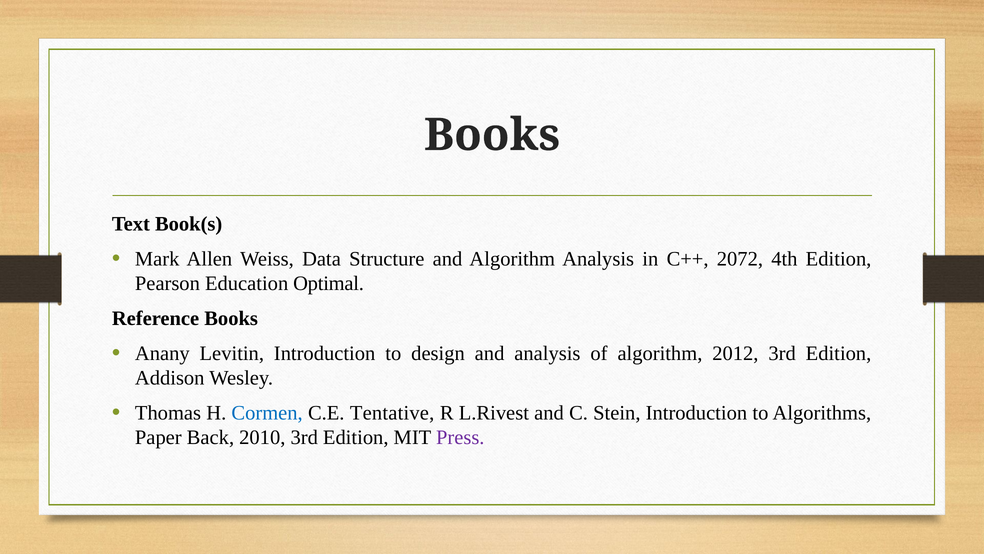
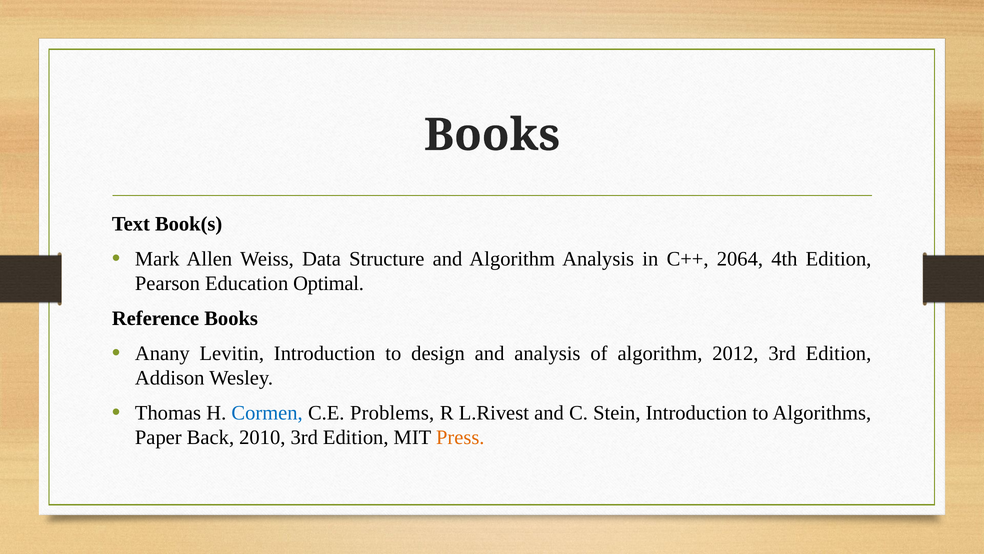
2072: 2072 -> 2064
Tentative: Tentative -> Problems
Press colour: purple -> orange
